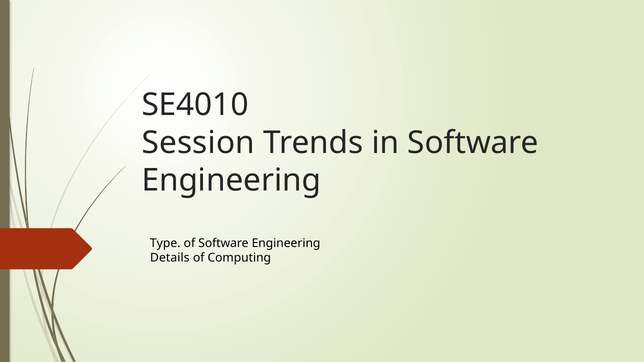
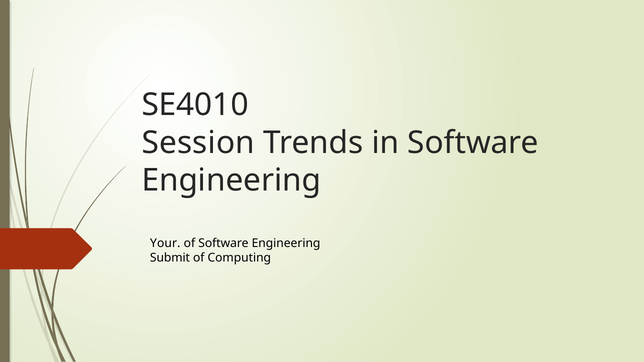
Type: Type -> Your
Details: Details -> Submit
